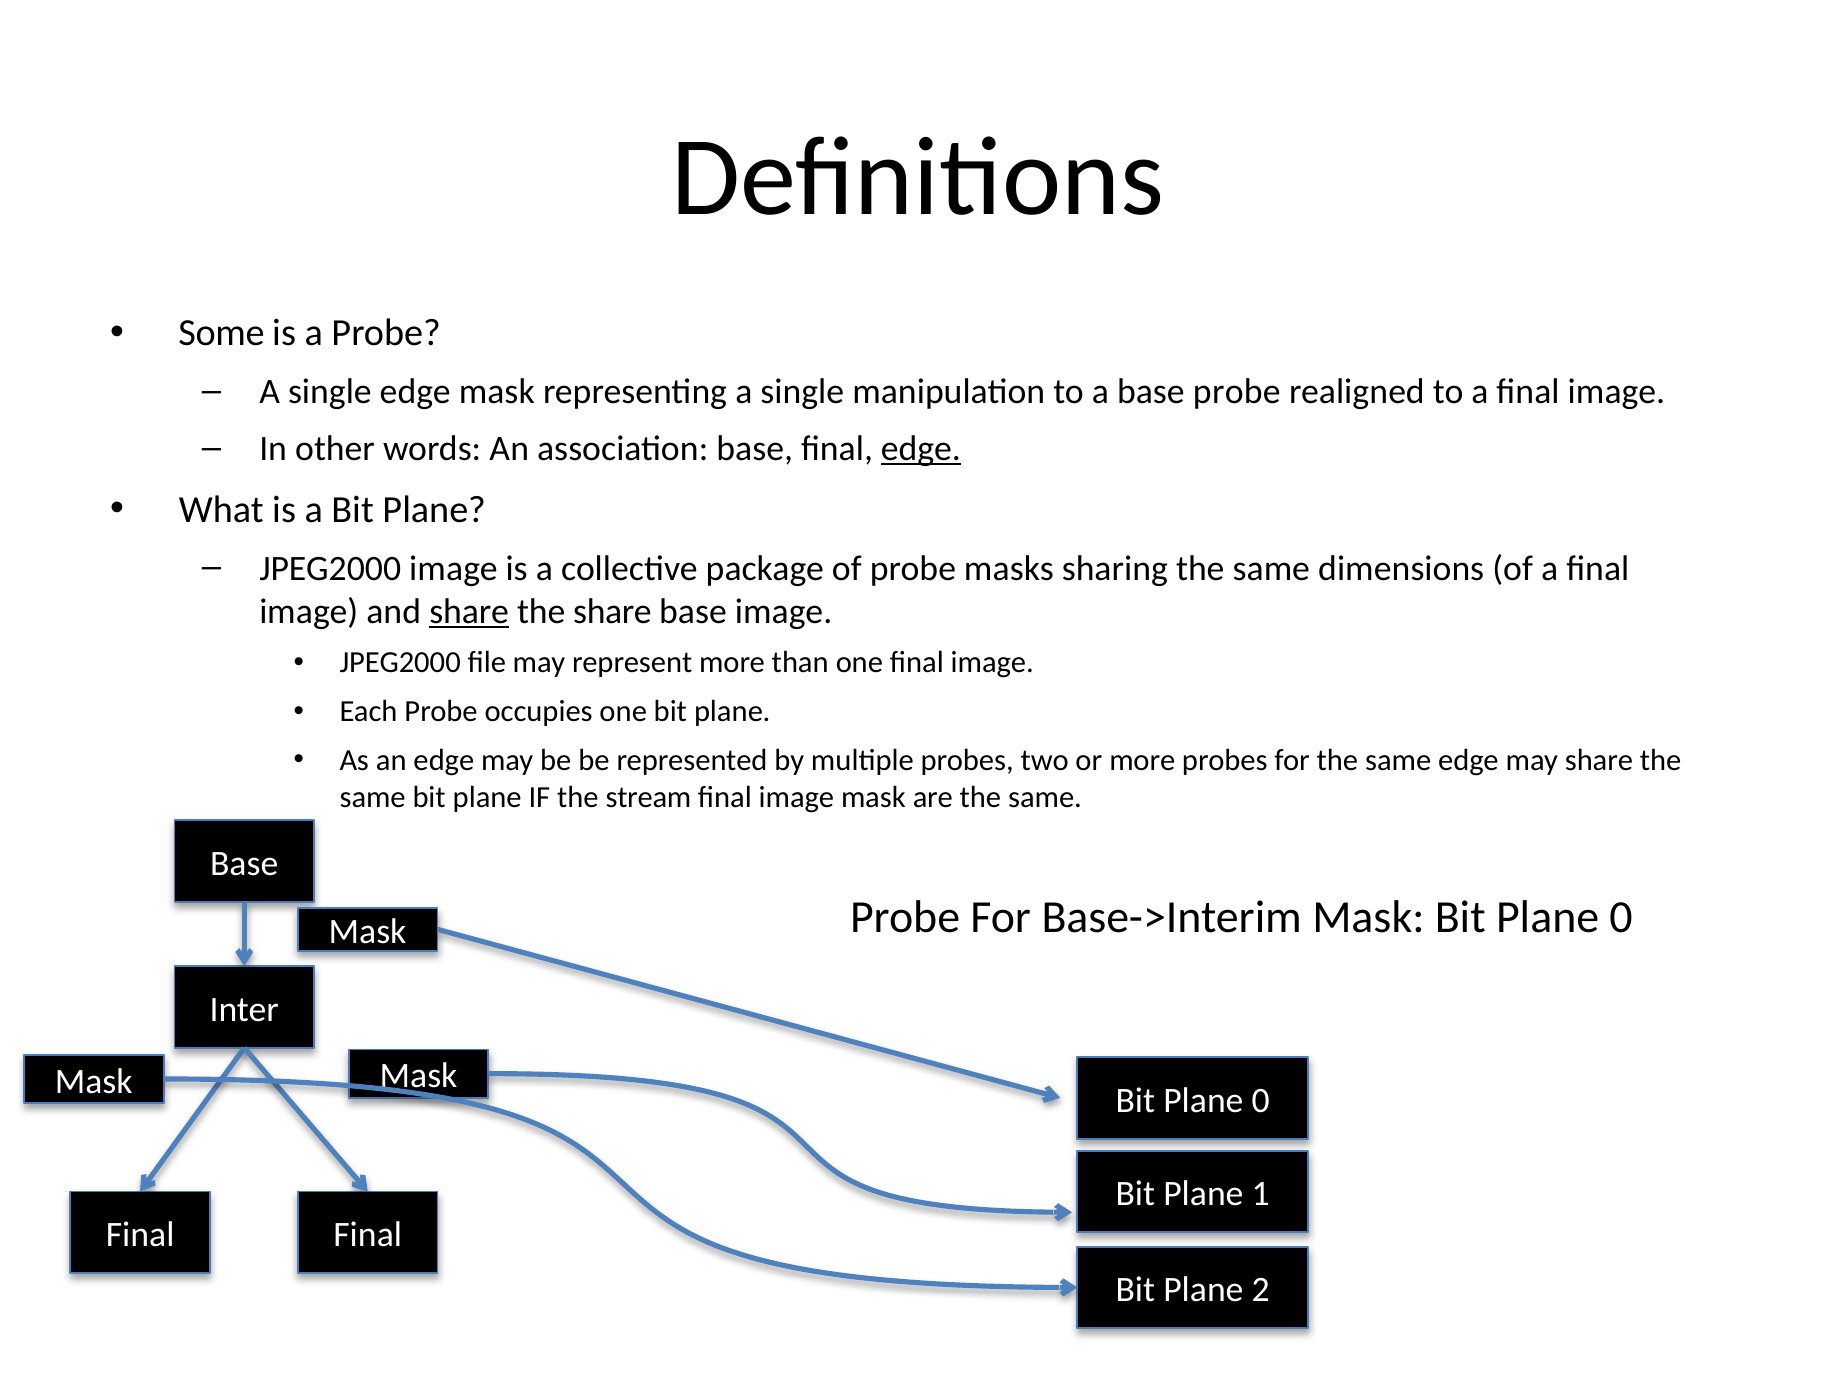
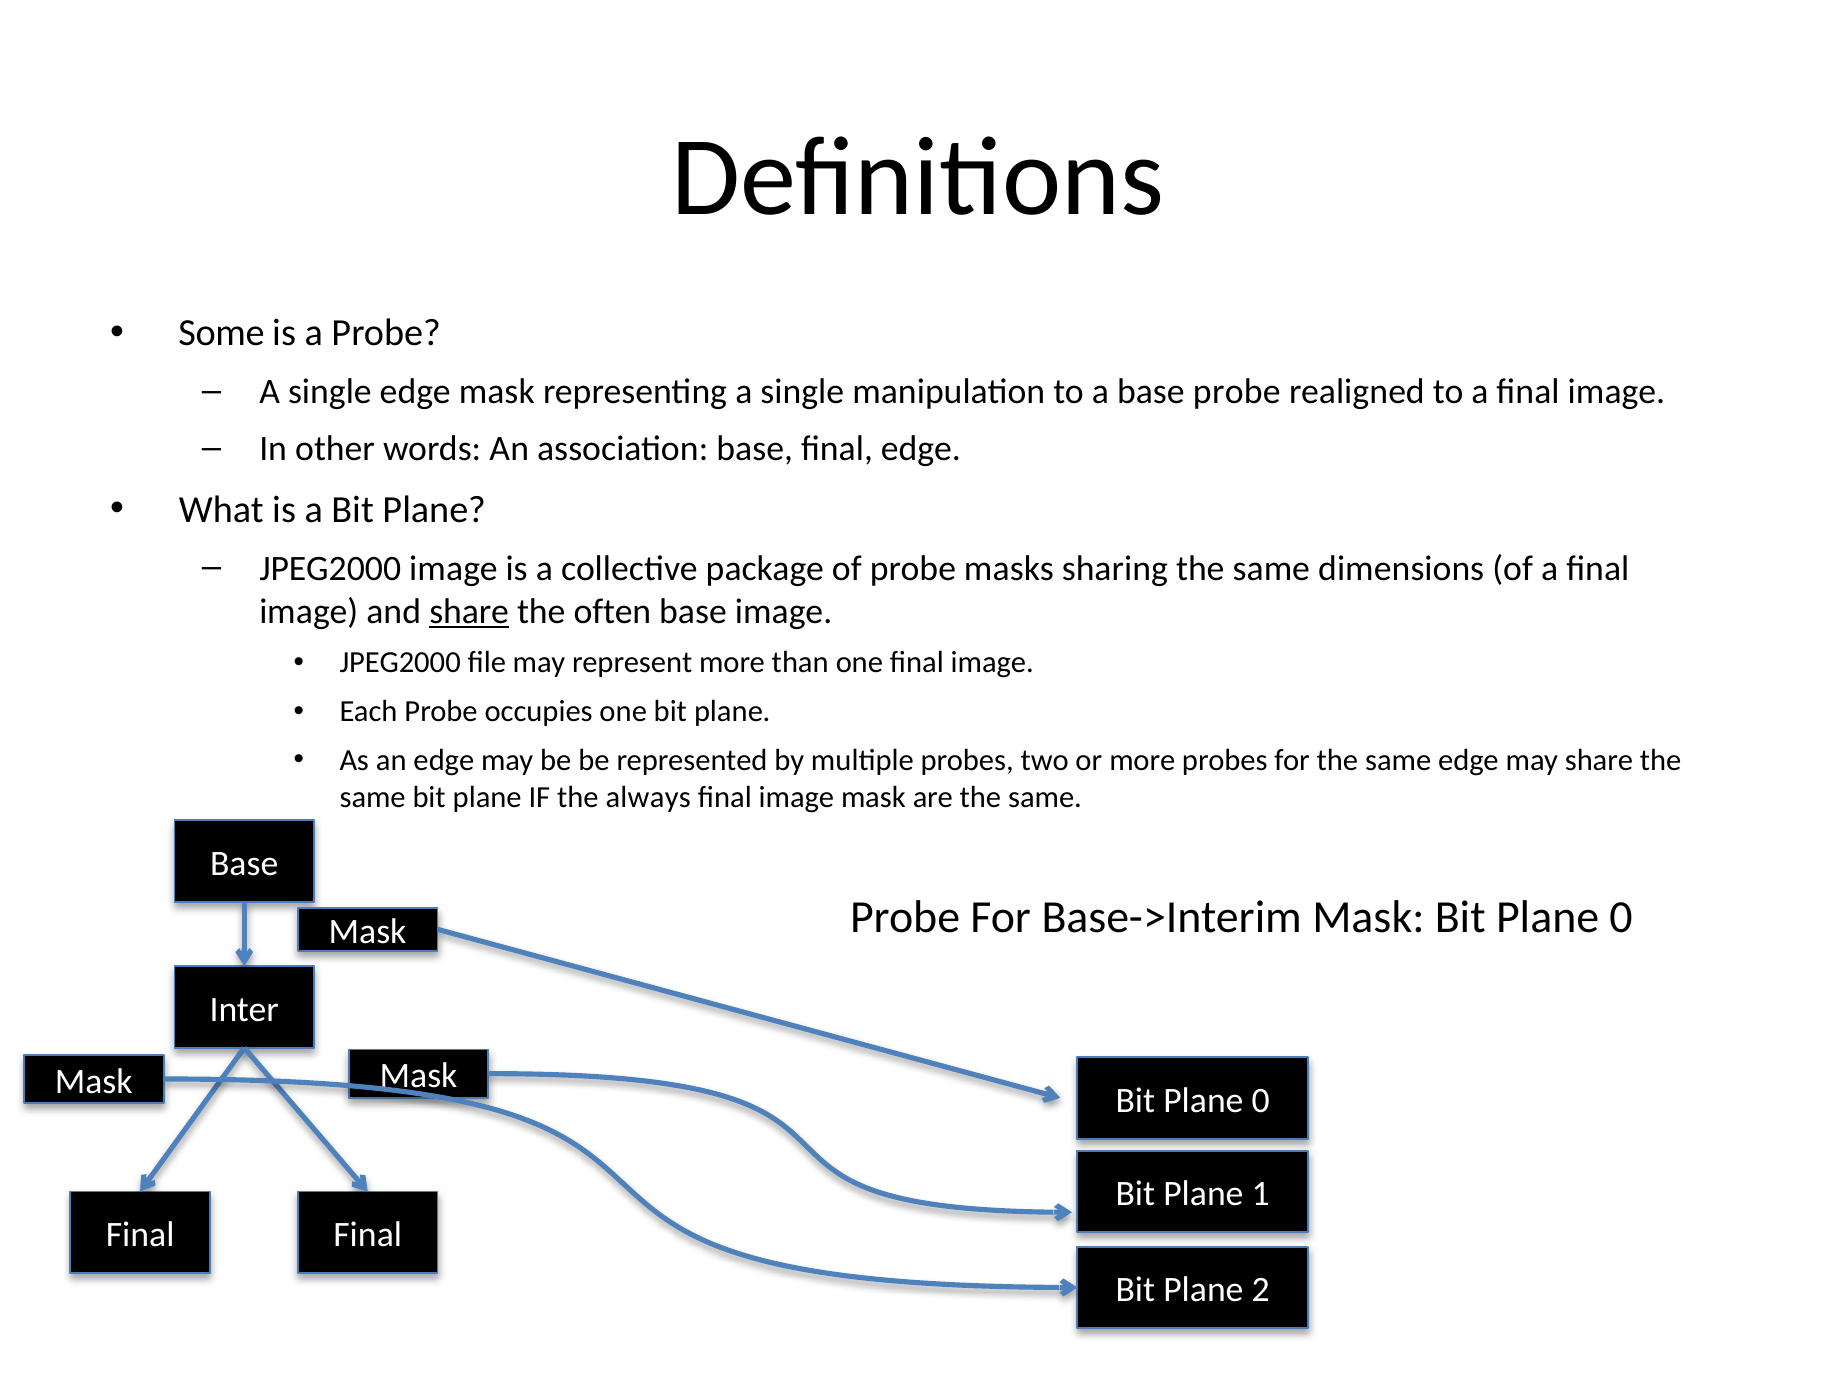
edge at (921, 449) underline: present -> none
the share: share -> often
stream: stream -> always
